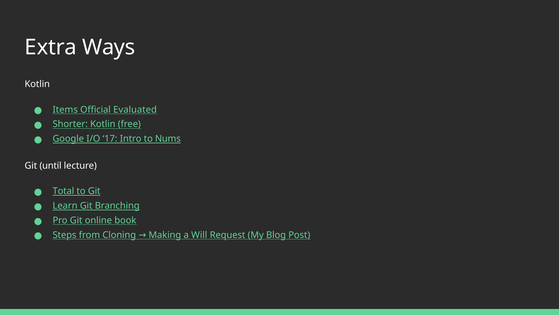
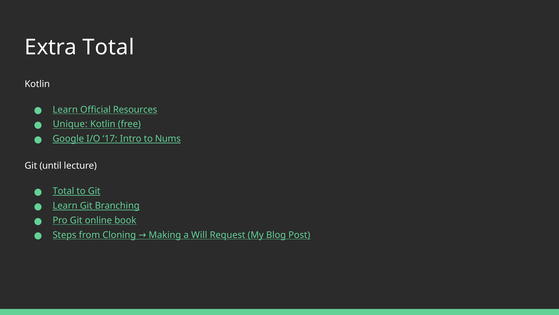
Extra Ways: Ways -> Total
Items at (65, 109): Items -> Learn
Evaluated: Evaluated -> Resources
Shorter: Shorter -> Unique
